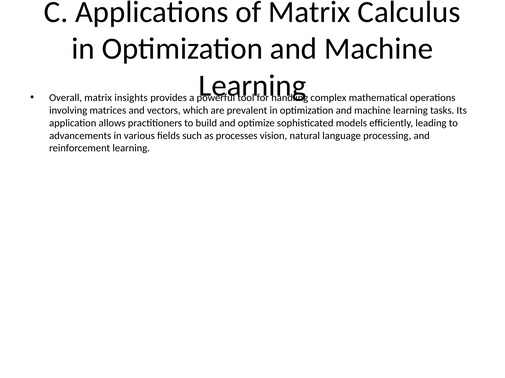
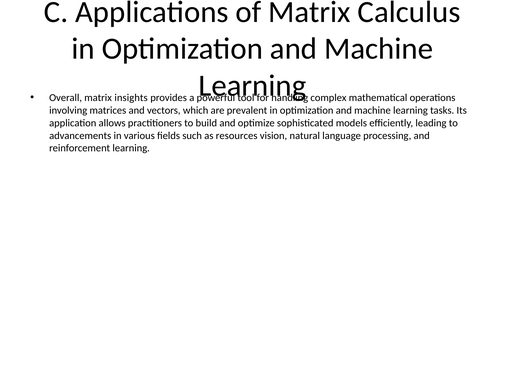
processes: processes -> resources
